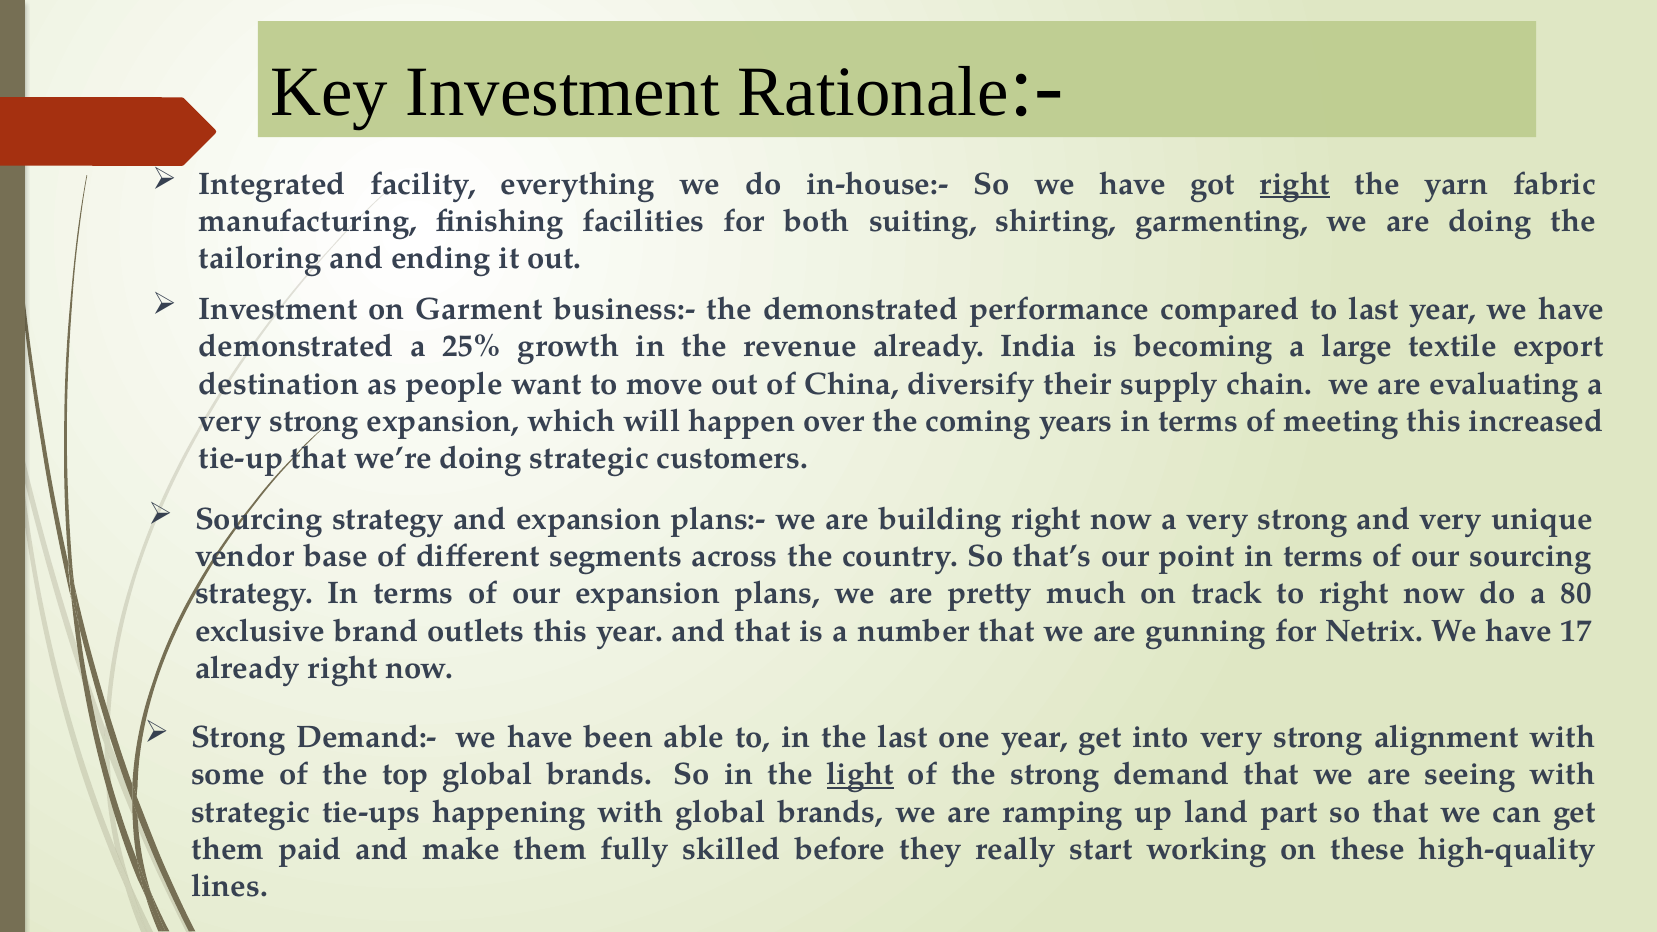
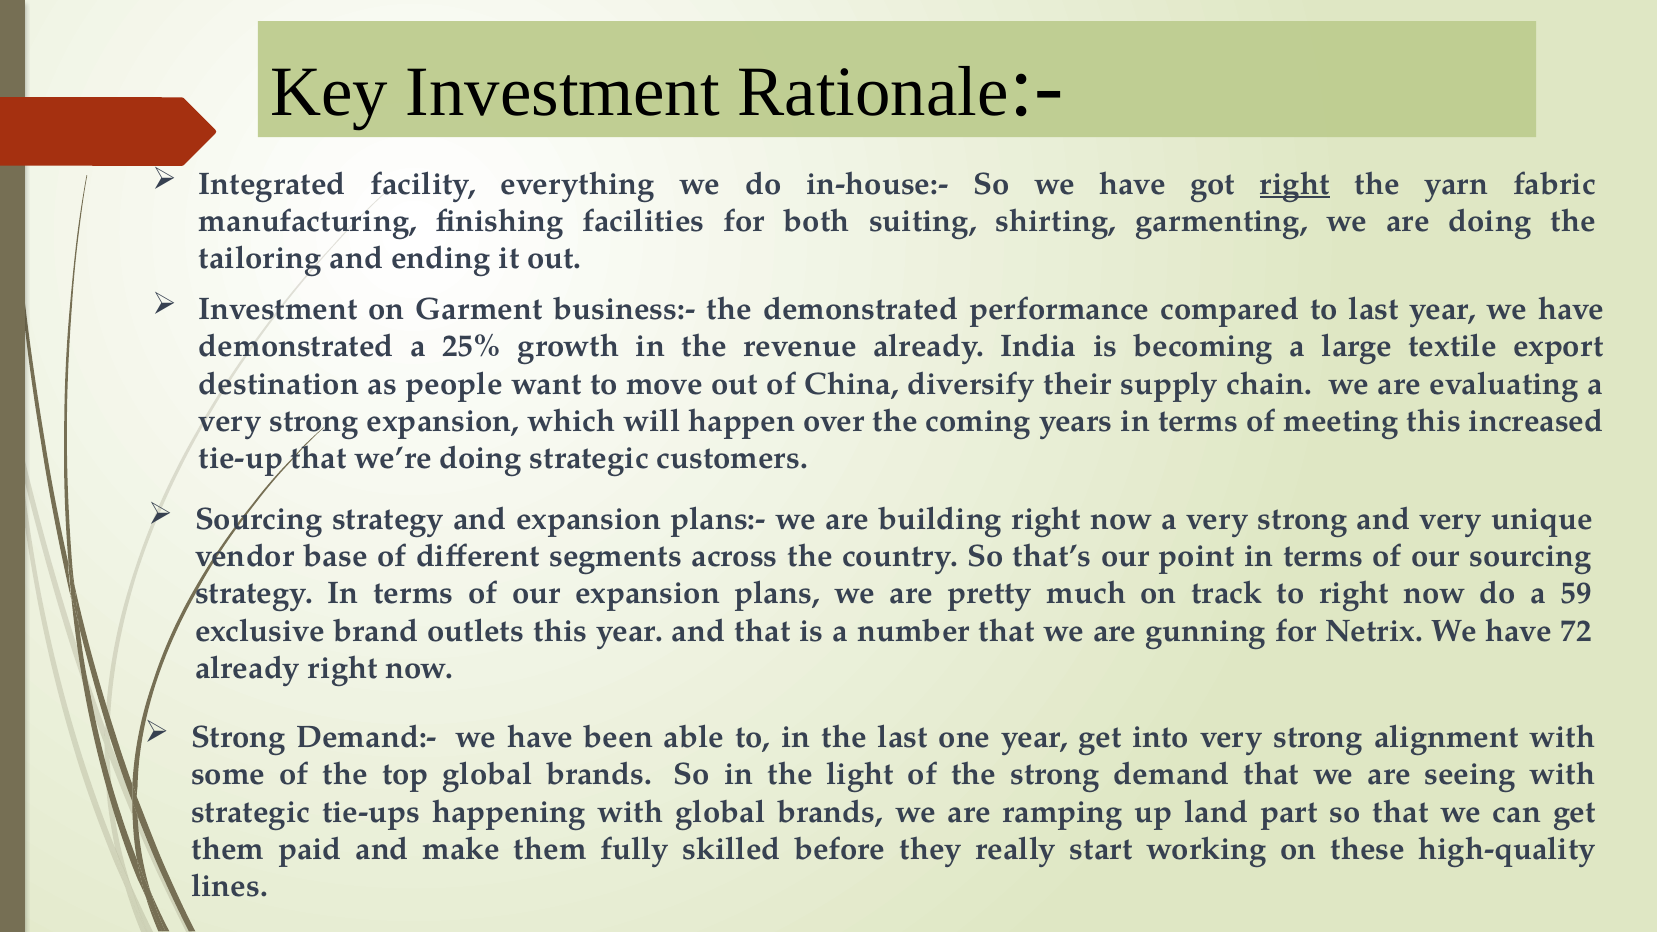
80: 80 -> 59
17: 17 -> 72
light underline: present -> none
